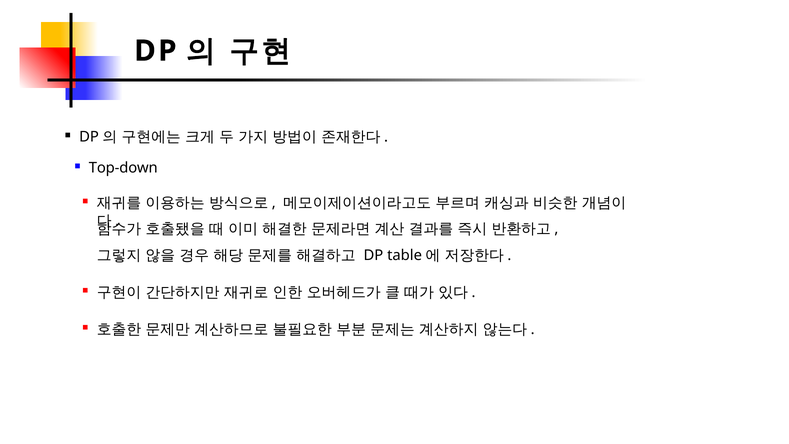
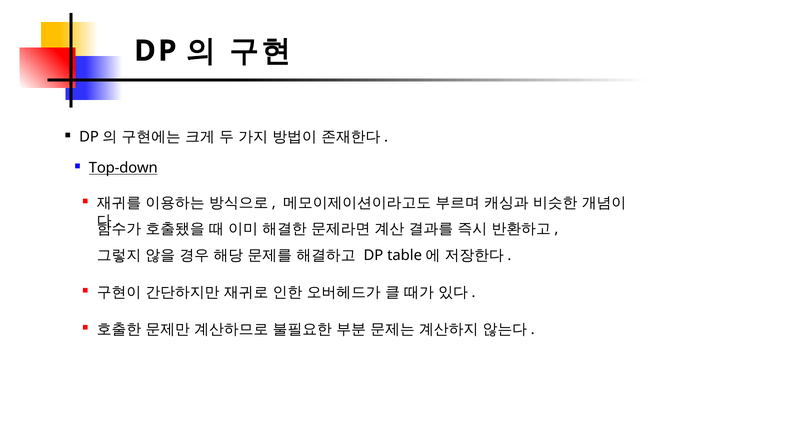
Top-down underline: none -> present
